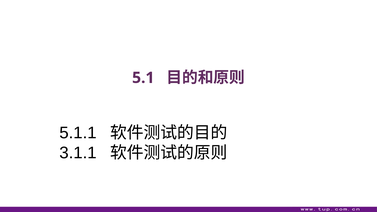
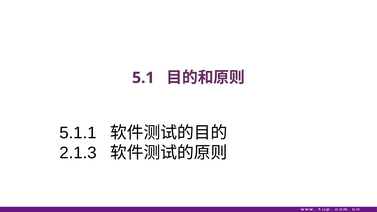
3.1.1: 3.1.1 -> 2.1.3
